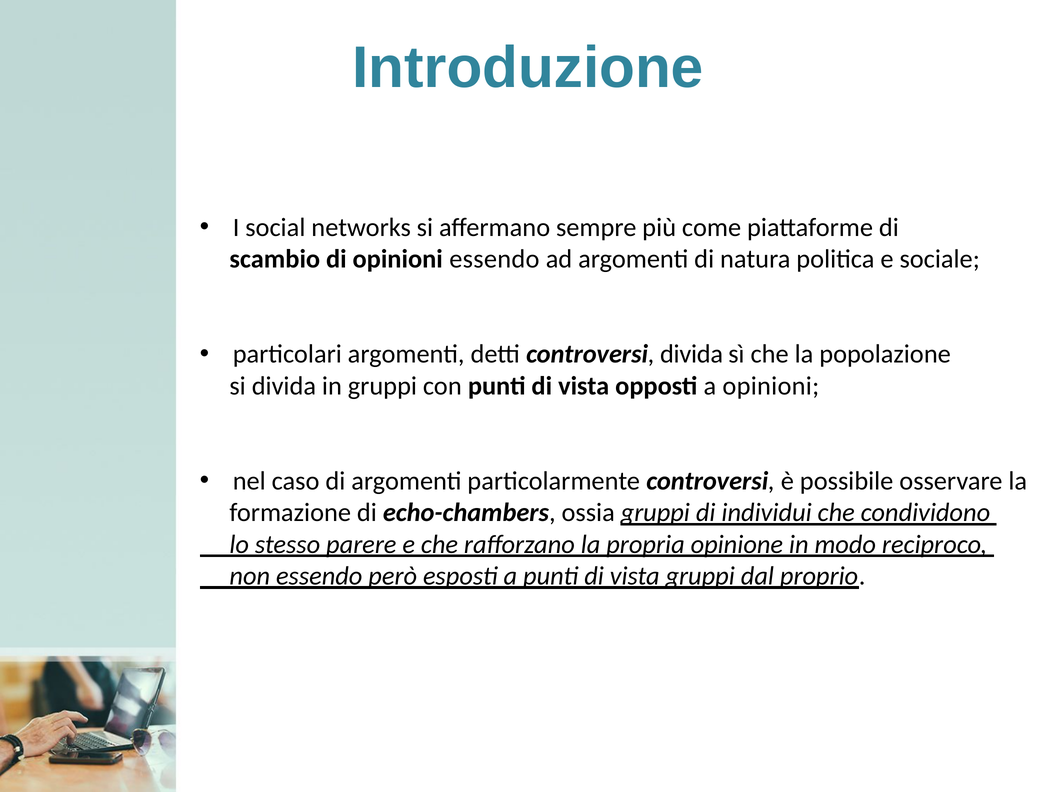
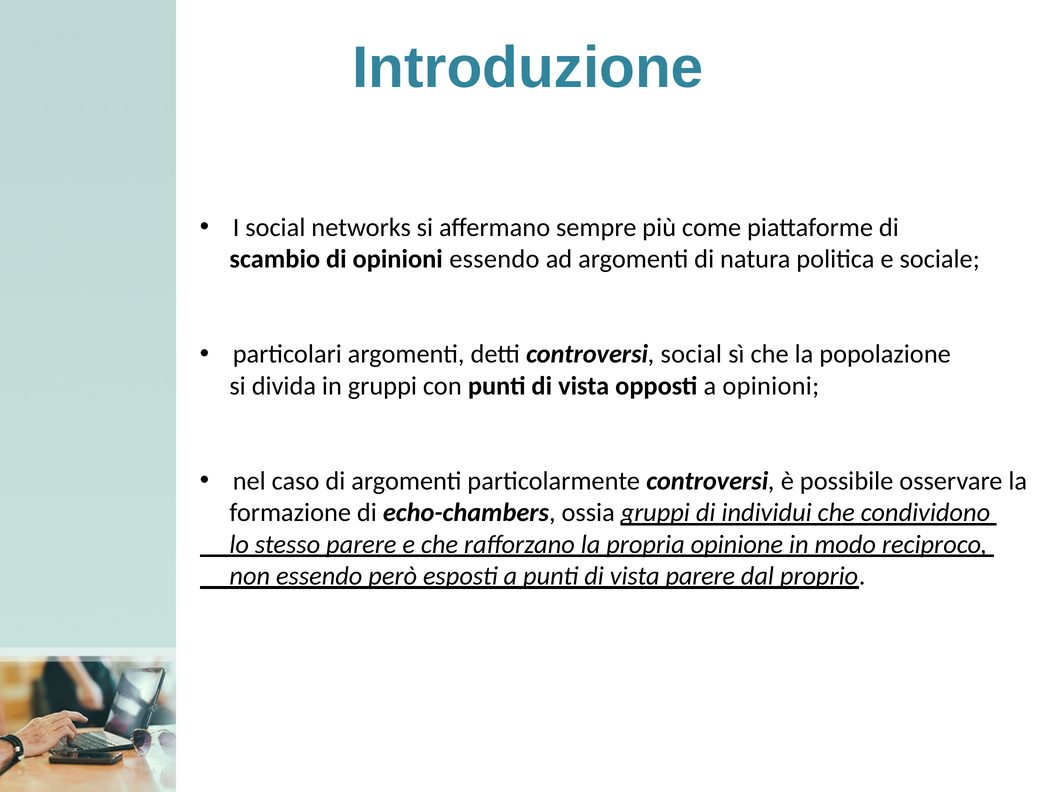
controversi divida: divida -> social
vista gruppi: gruppi -> parere
